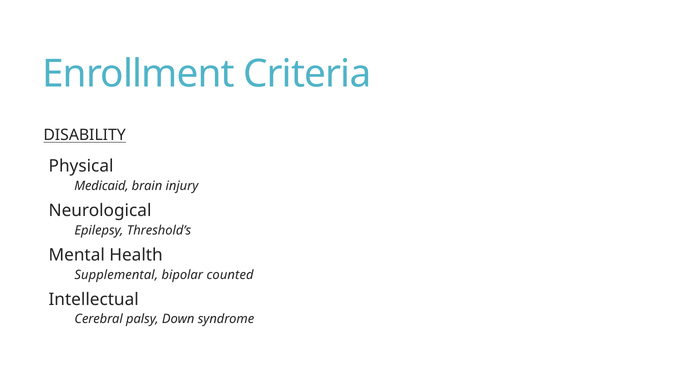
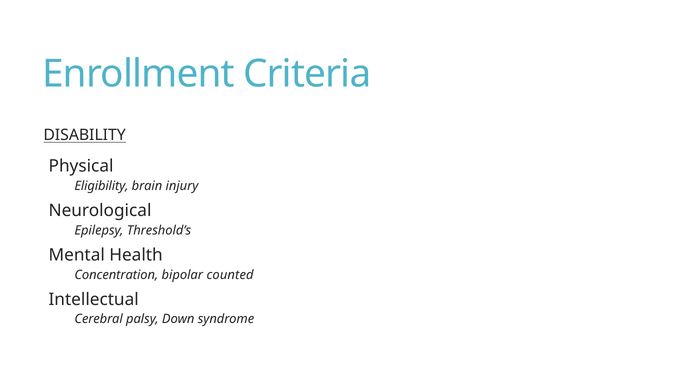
Medicaid: Medicaid -> Eligibility
Supplemental: Supplemental -> Concentration
